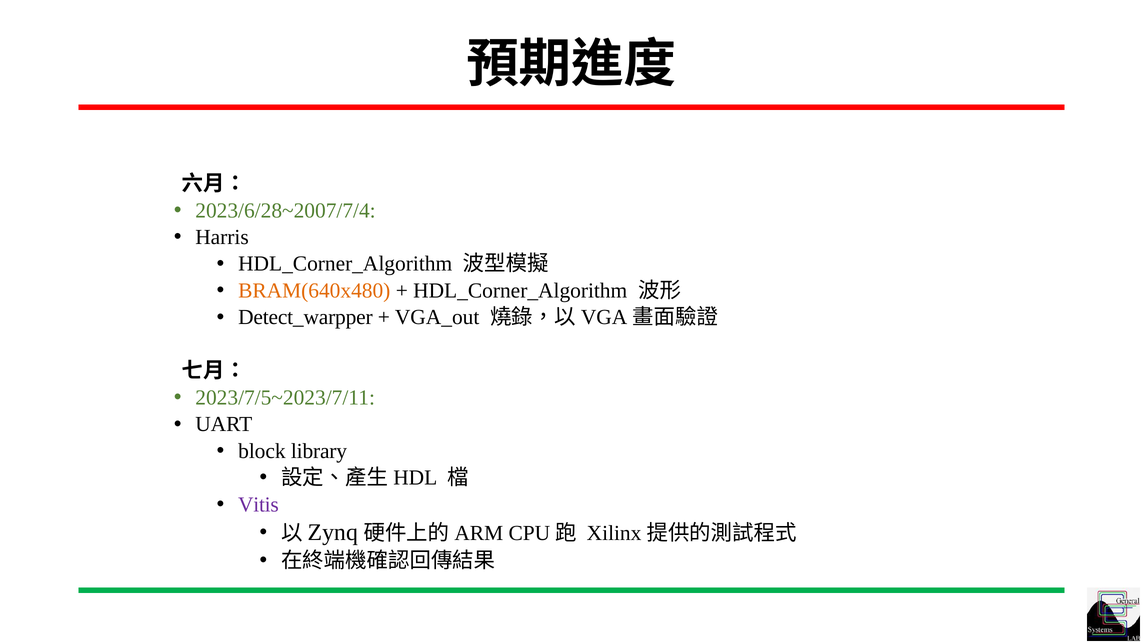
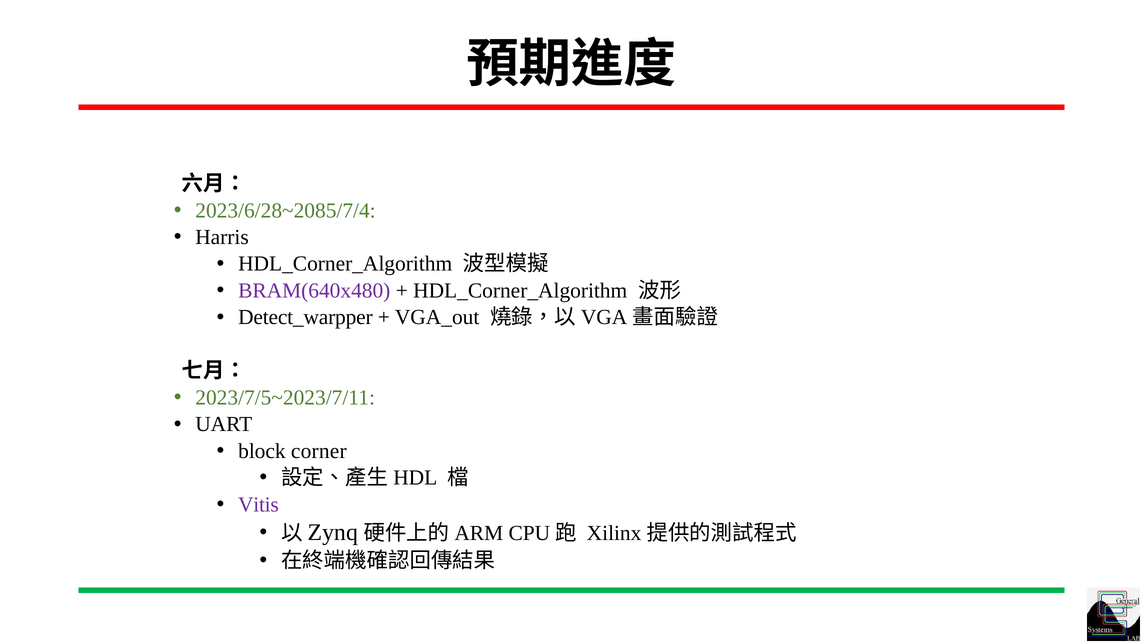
2023/6/28~2007/7/4: 2023/6/28~2007/7/4 -> 2023/6/28~2085/7/4
BRAM(640x480 colour: orange -> purple
library: library -> corner
